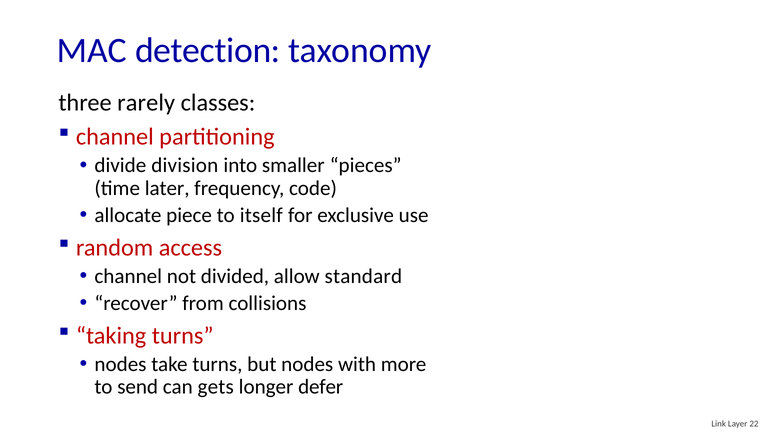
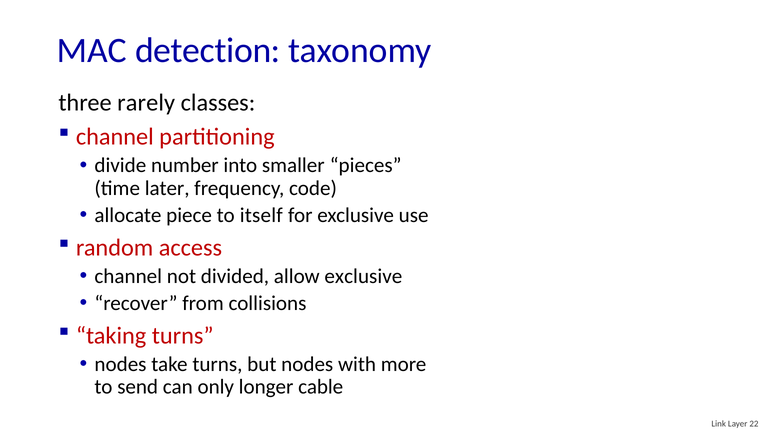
division: division -> number
allow standard: standard -> exclusive
gets: gets -> only
defer: defer -> cable
